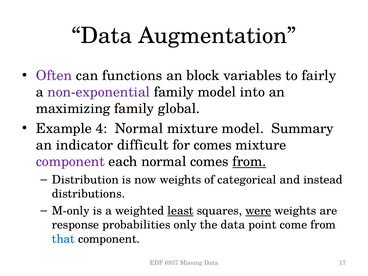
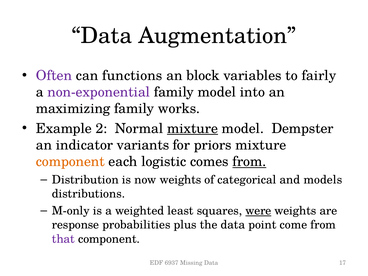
global: global -> works
4: 4 -> 2
mixture at (192, 128) underline: none -> present
Summary: Summary -> Dempster
difficult: difficult -> variants
for comes: comes -> priors
component at (70, 162) colour: purple -> orange
each normal: normal -> logistic
instead: instead -> models
least underline: present -> none
only: only -> plus
that colour: blue -> purple
